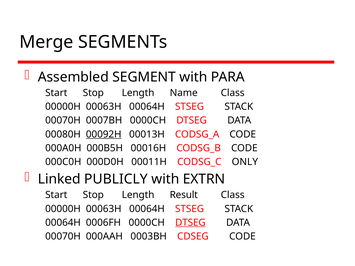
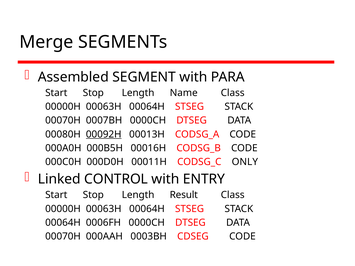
PUBLICLY: PUBLICLY -> CONTROL
EXTRN: EXTRN -> ENTRY
DTSEG at (190, 223) underline: present -> none
